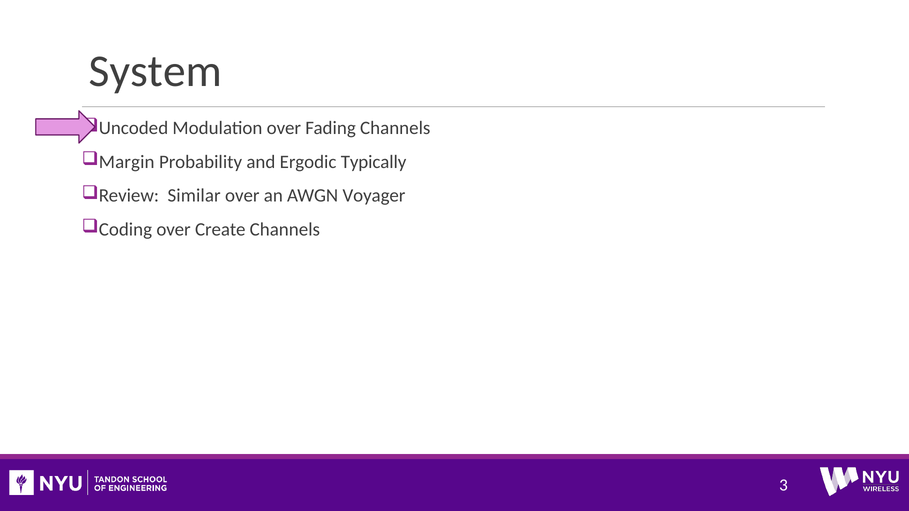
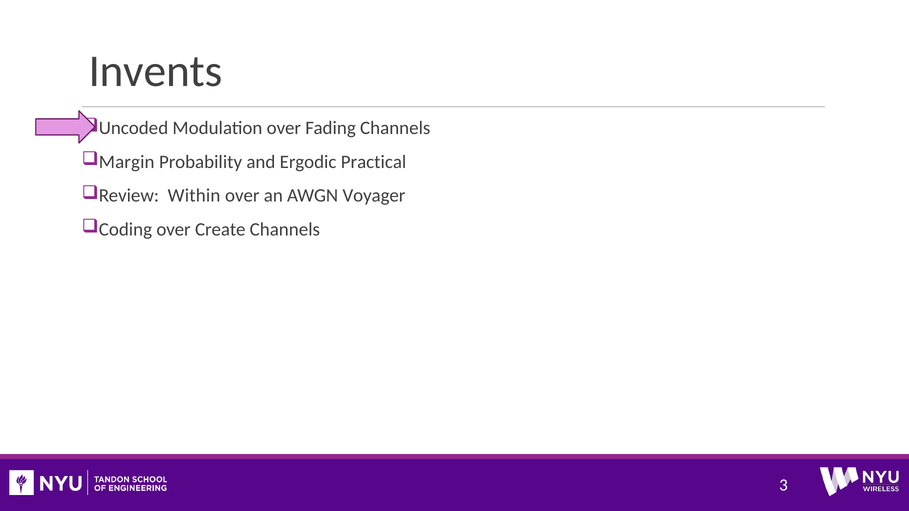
System: System -> Invents
Typically: Typically -> Practical
Similar: Similar -> Within
